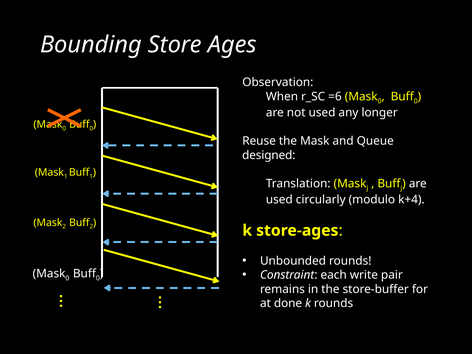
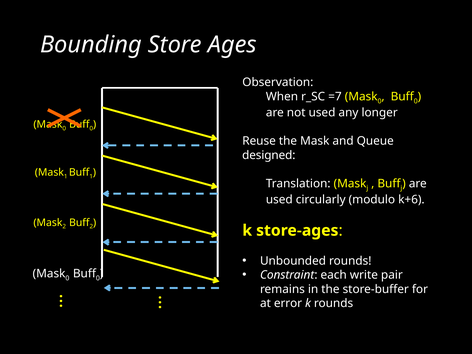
=6: =6 -> =7
k+4: k+4 -> k+6
done: done -> error
